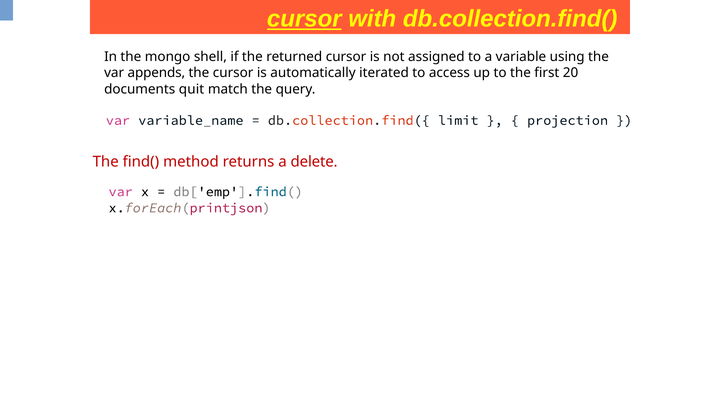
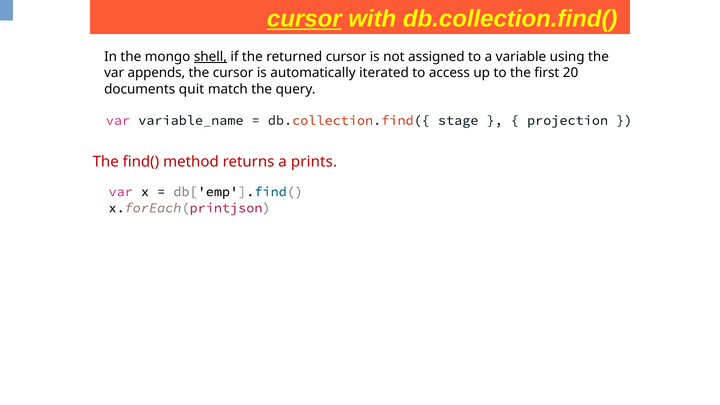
shell underline: none -> present
limit: limit -> stage
delete: delete -> prints
